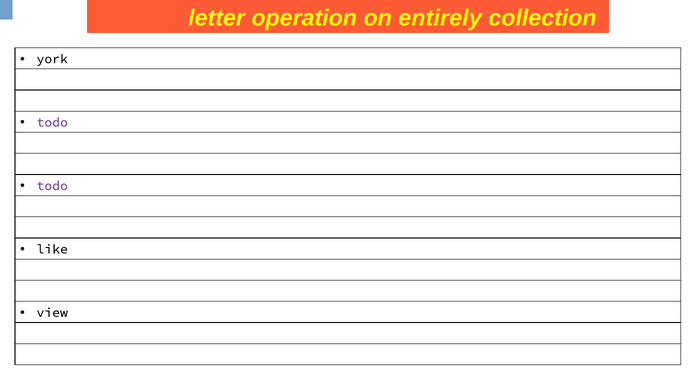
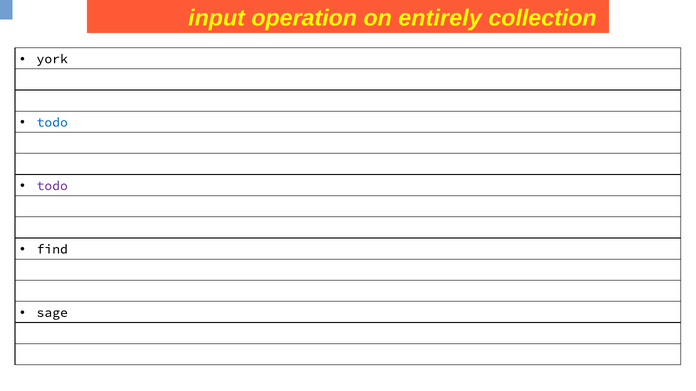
letter: letter -> input
todo at (52, 122) colour: purple -> blue
like: like -> find
view: view -> sage
